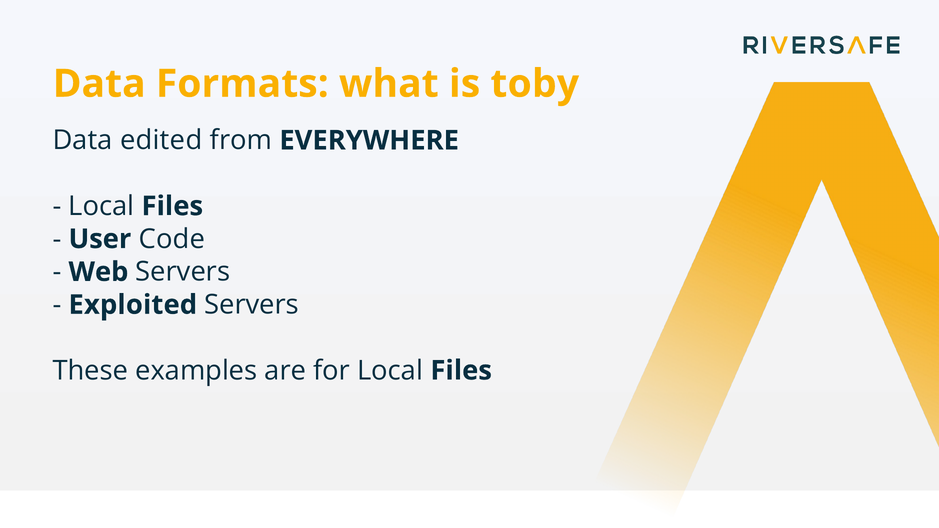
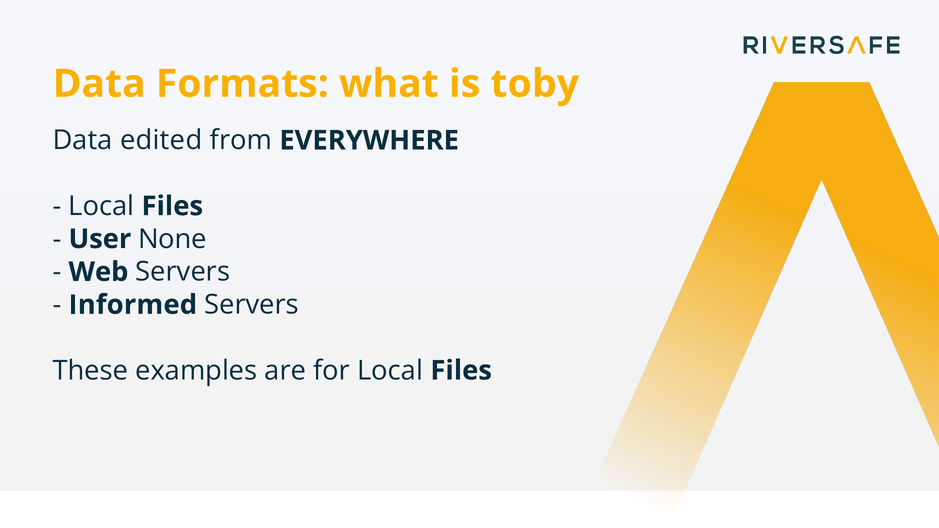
Code: Code -> None
Exploited: Exploited -> Informed
